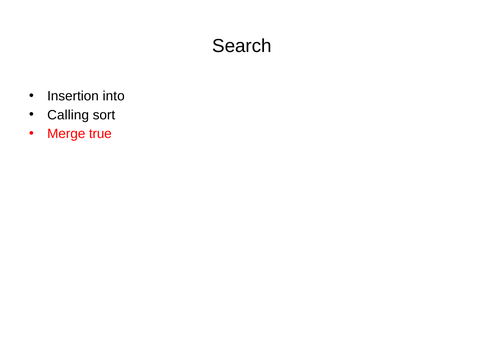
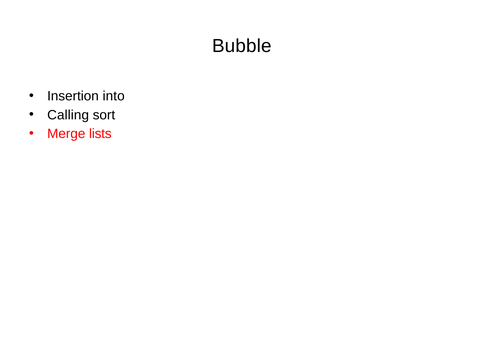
Search: Search -> Bubble
true: true -> lists
